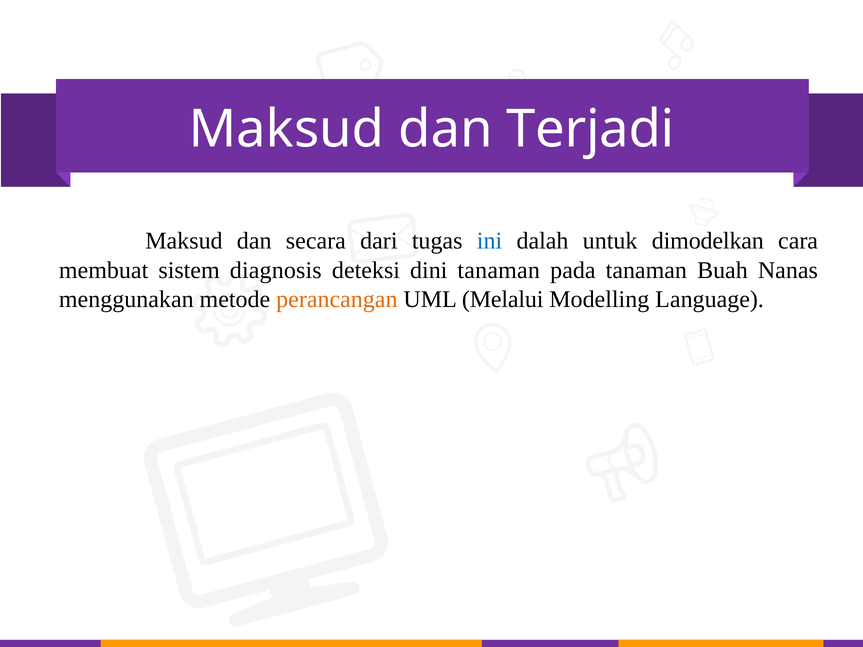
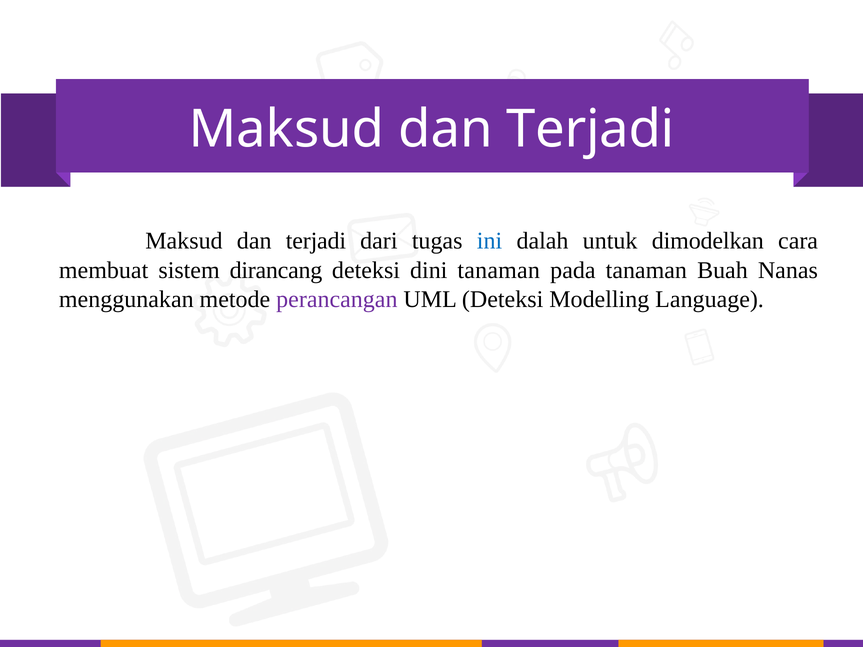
secara at (316, 241): secara -> terjadi
diagnosis: diagnosis -> dirancang
perancangan colour: orange -> purple
UML Melalui: Melalui -> Deteksi
